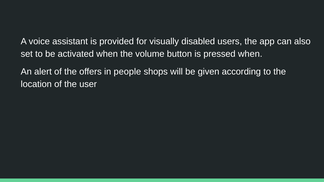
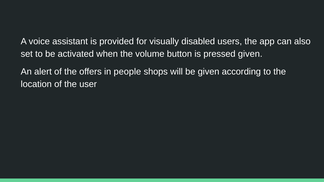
pressed when: when -> given
